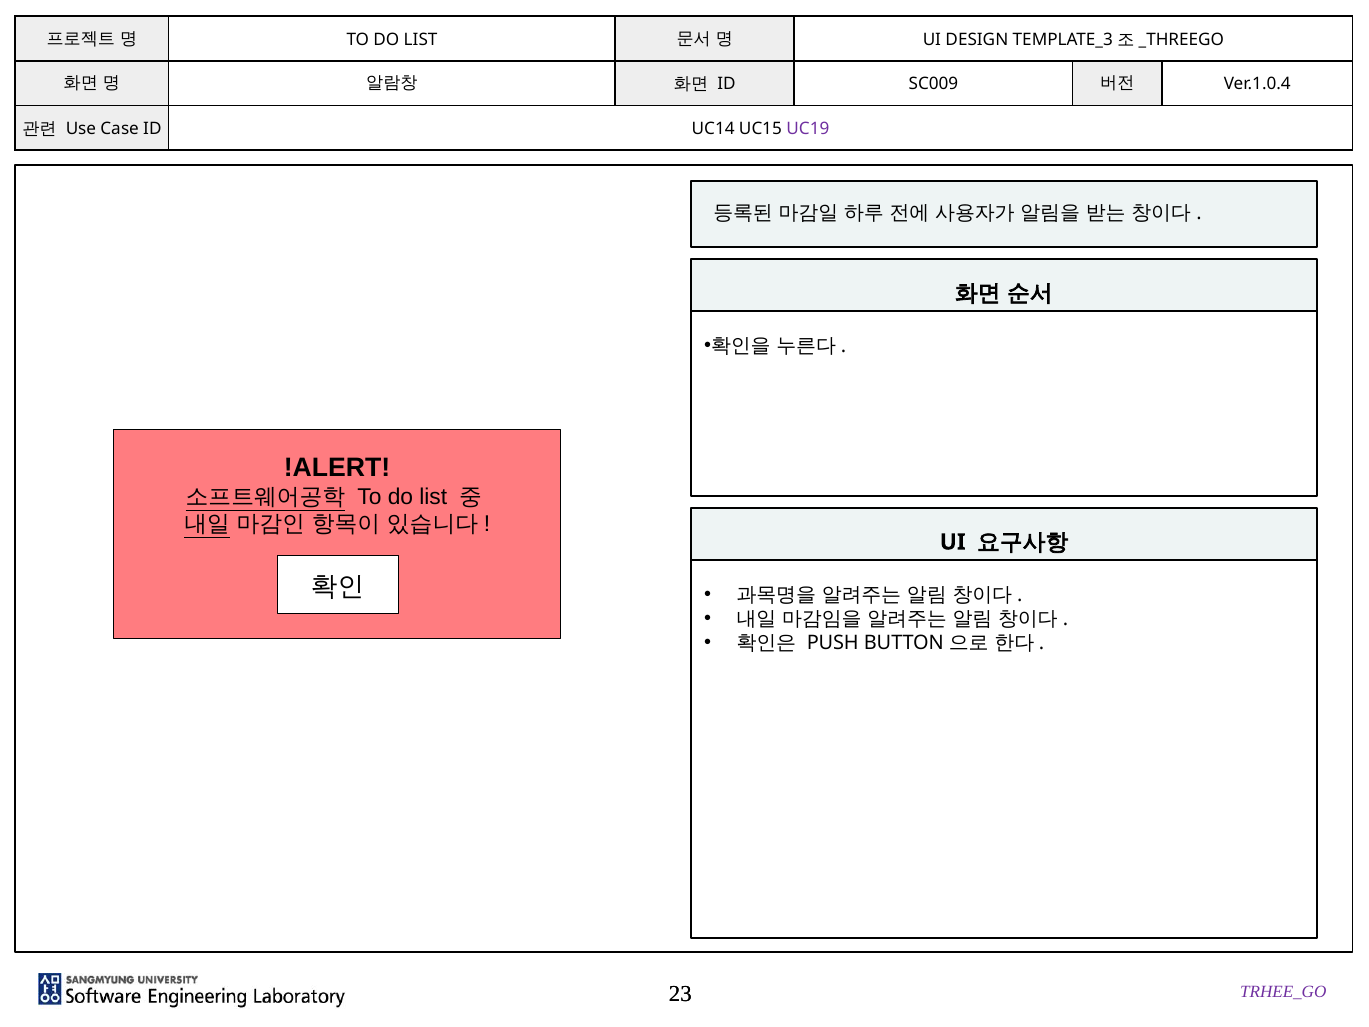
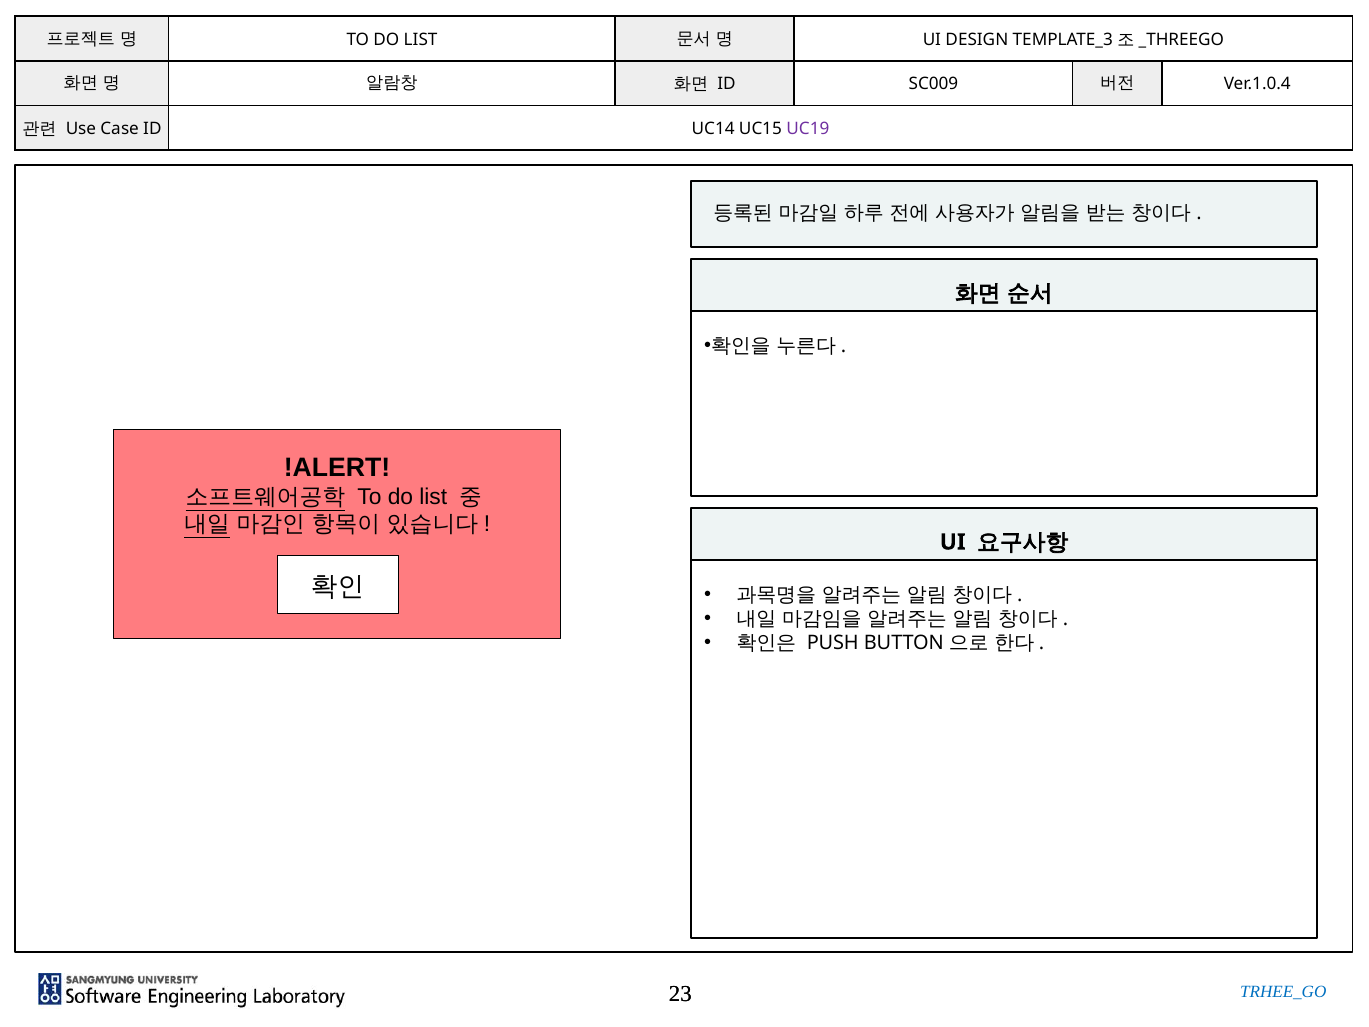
TRHEE_GO colour: purple -> blue
